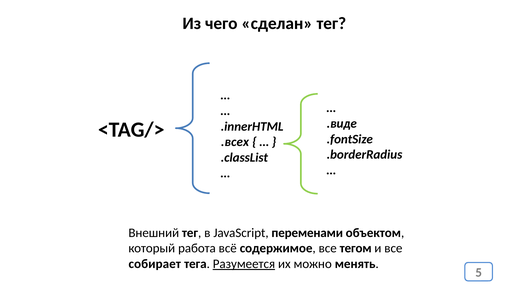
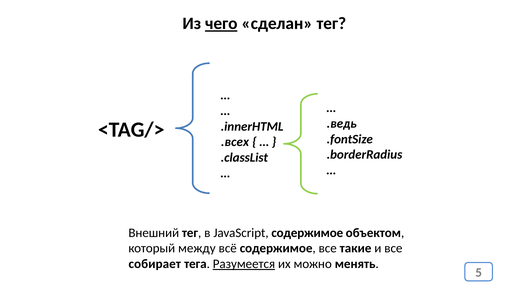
чего underline: none -> present
.виде: .виде -> .ведь
JavaScript переменами: переменами -> содержимое
работа: работа -> между
тегом: тегом -> такие
